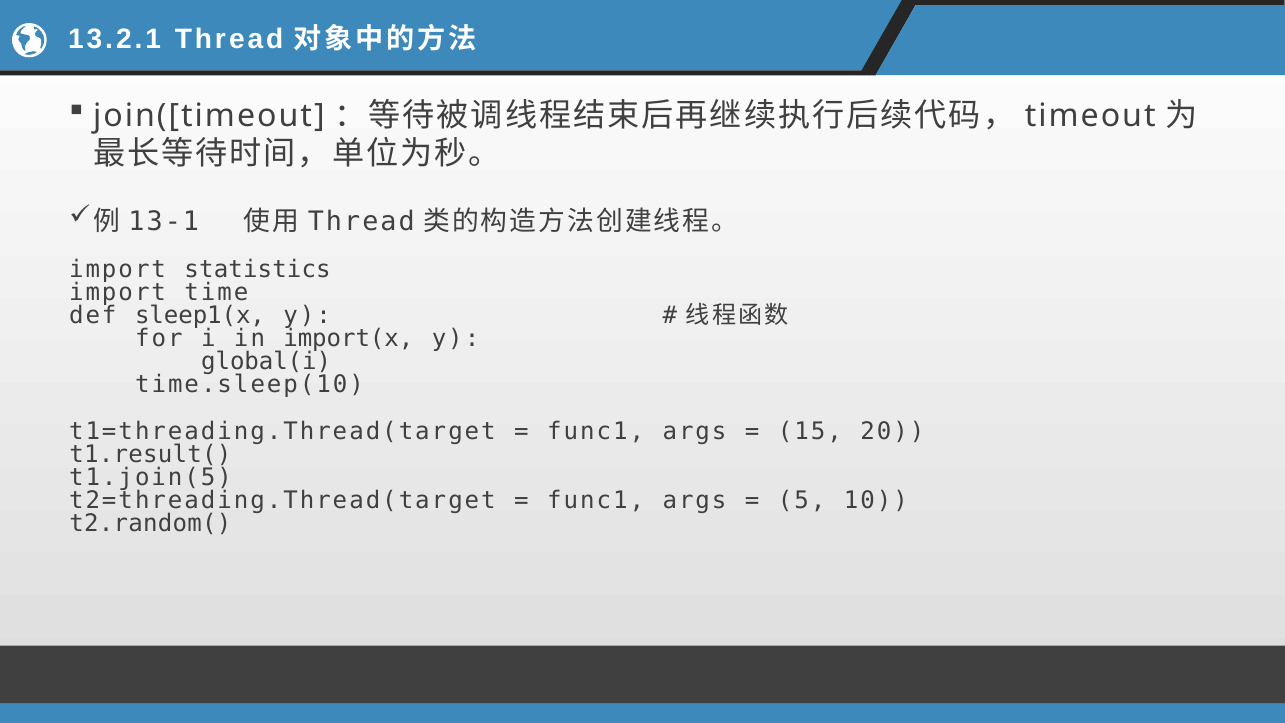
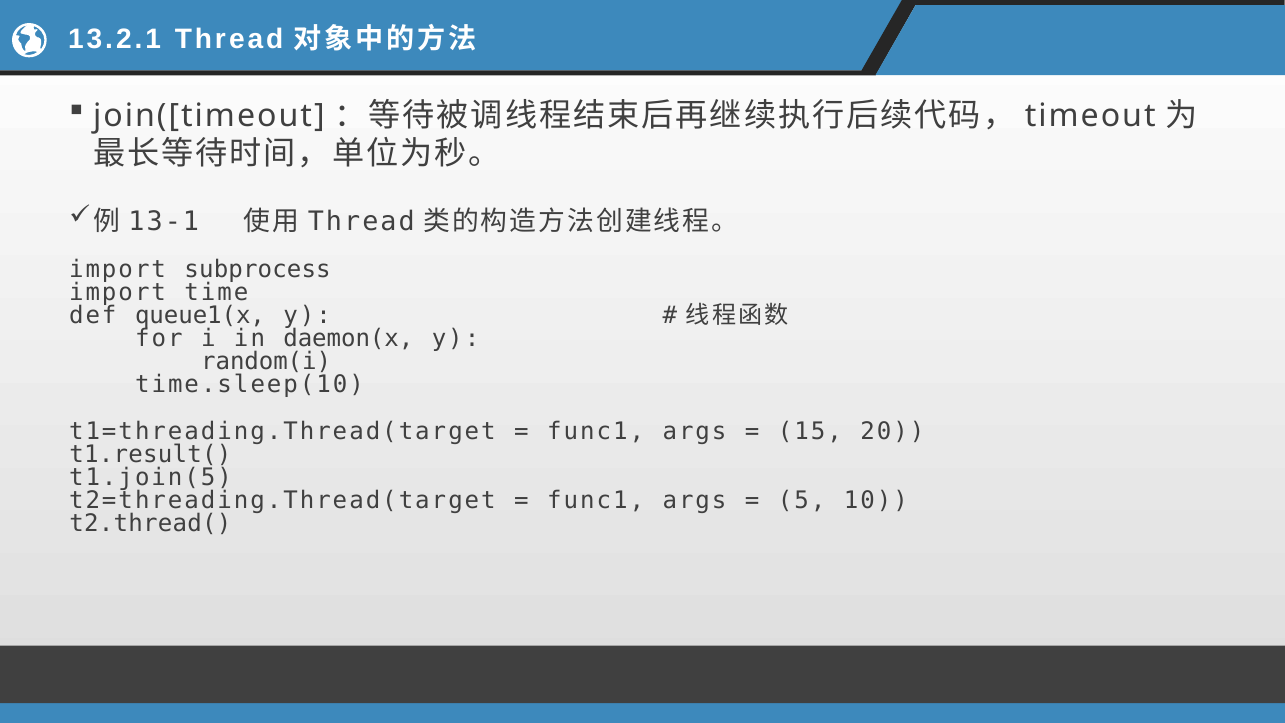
statistics: statistics -> subprocess
sleep1(x: sleep1(x -> queue1(x
import(x: import(x -> daemon(x
global(i: global(i -> random(i
t2.random(: t2.random( -> t2.thread(
